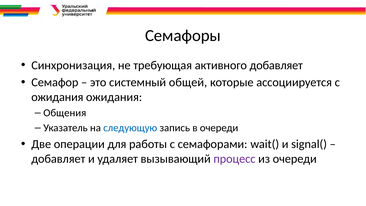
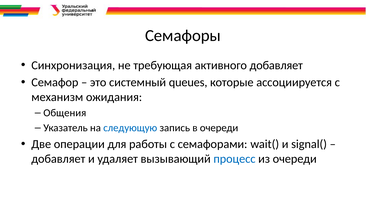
общей: общей -> queues
ожидания at (57, 97): ожидания -> механизм
процесс colour: purple -> blue
